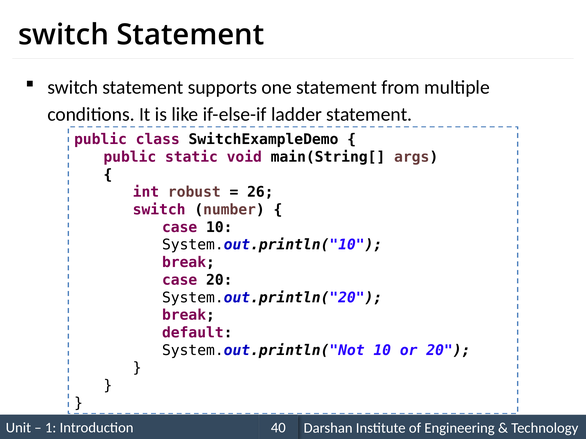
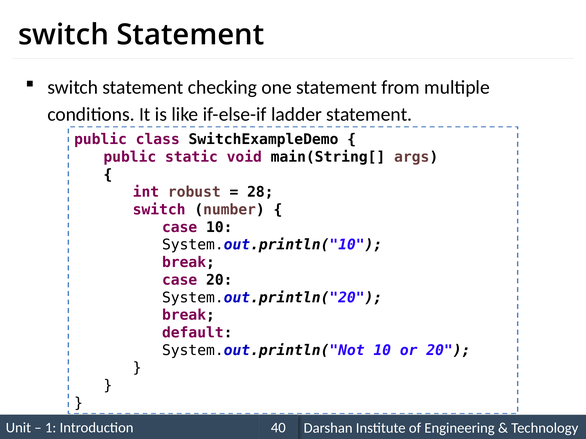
supports: supports -> checking
26: 26 -> 28
